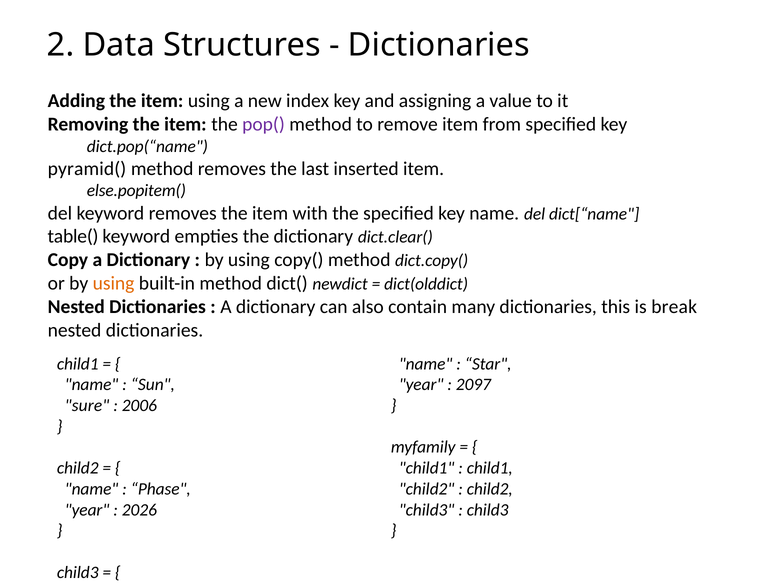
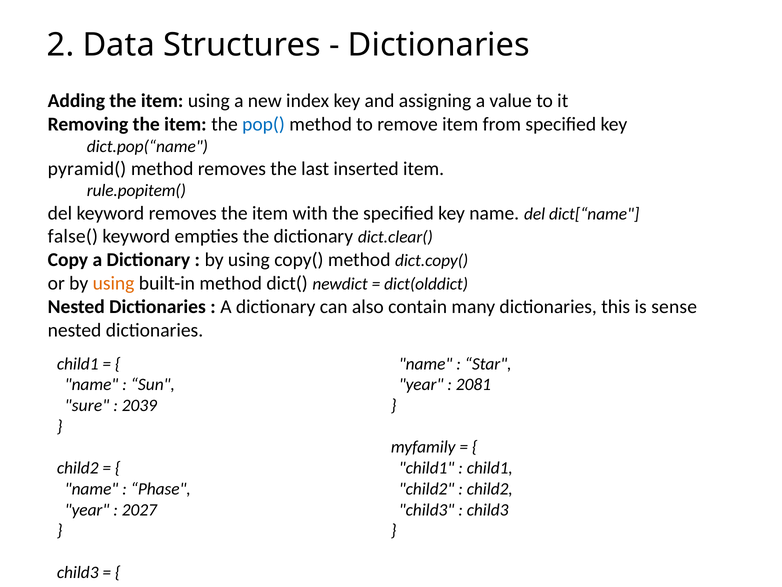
pop( colour: purple -> blue
else.popitem(: else.popitem( -> rule.popitem(
table(: table( -> false(
break: break -> sense
2097: 2097 -> 2081
2006: 2006 -> 2039
2026: 2026 -> 2027
